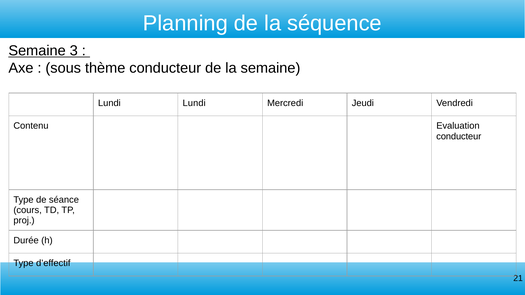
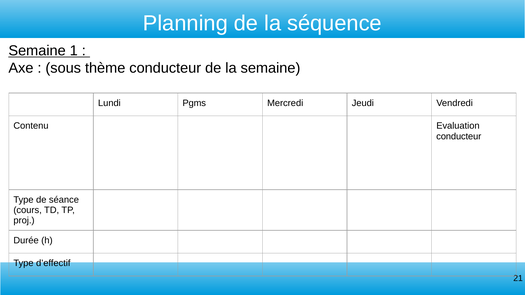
3: 3 -> 1
Lundi Lundi: Lundi -> Pgms
